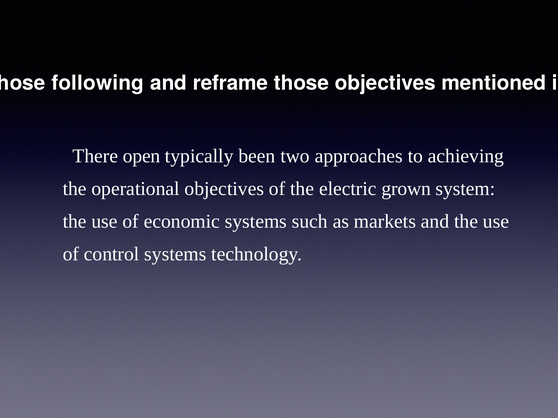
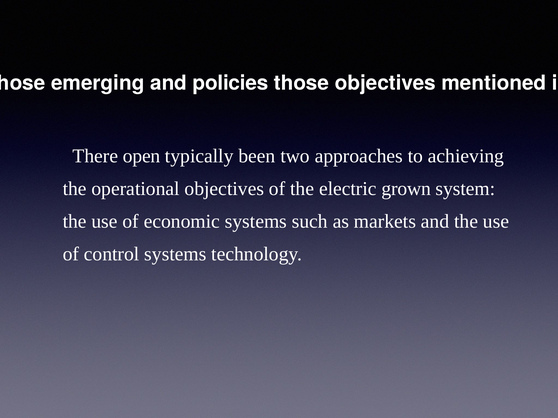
following: following -> emerging
reframe: reframe -> policies
